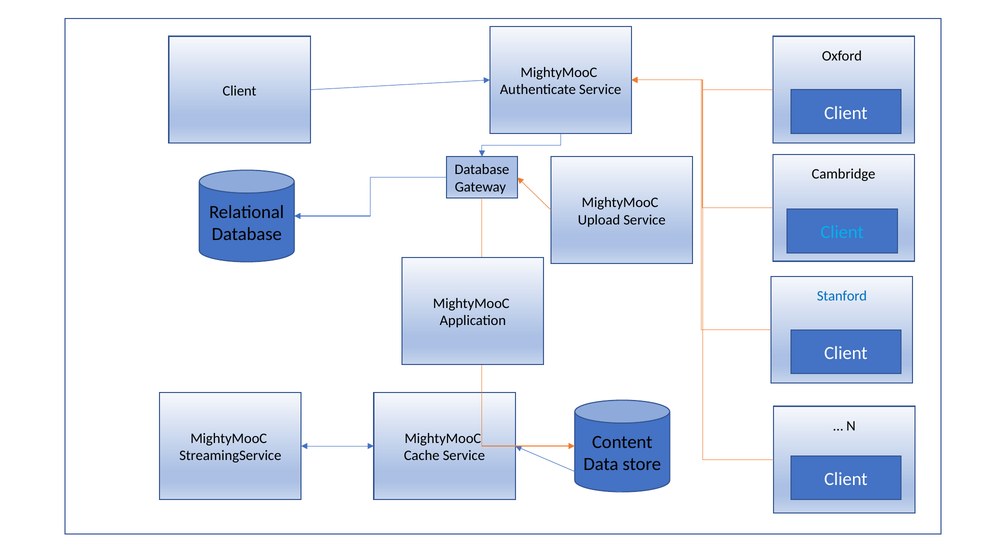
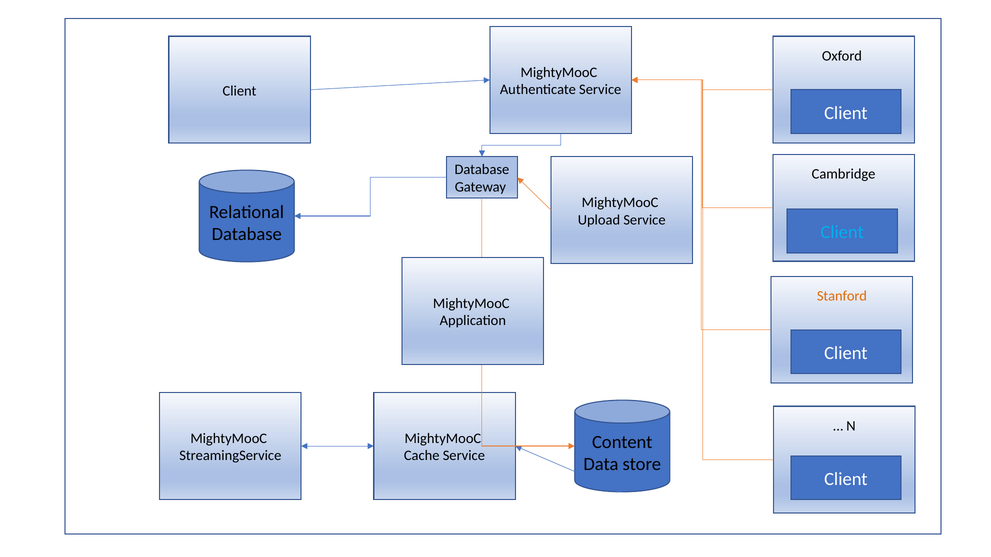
Stanford colour: blue -> orange
